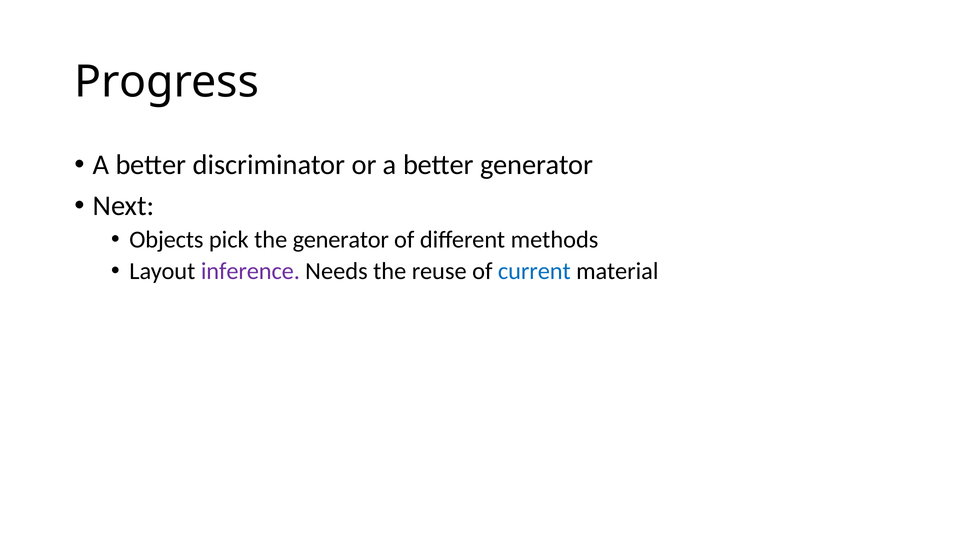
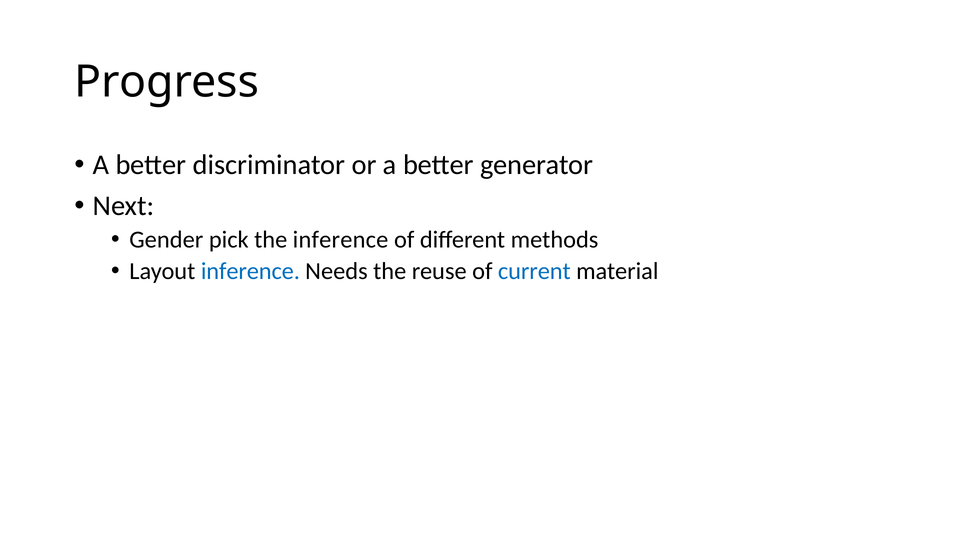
Objects: Objects -> Gender
the generator: generator -> inference
inference at (250, 271) colour: purple -> blue
